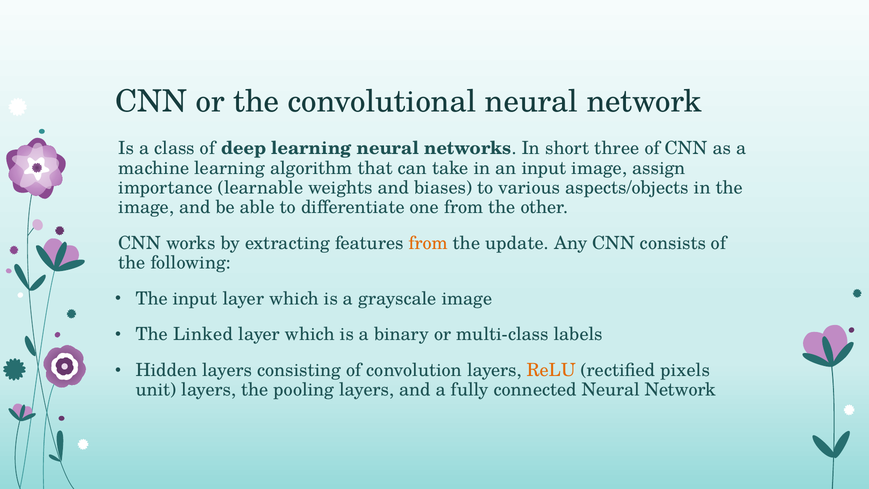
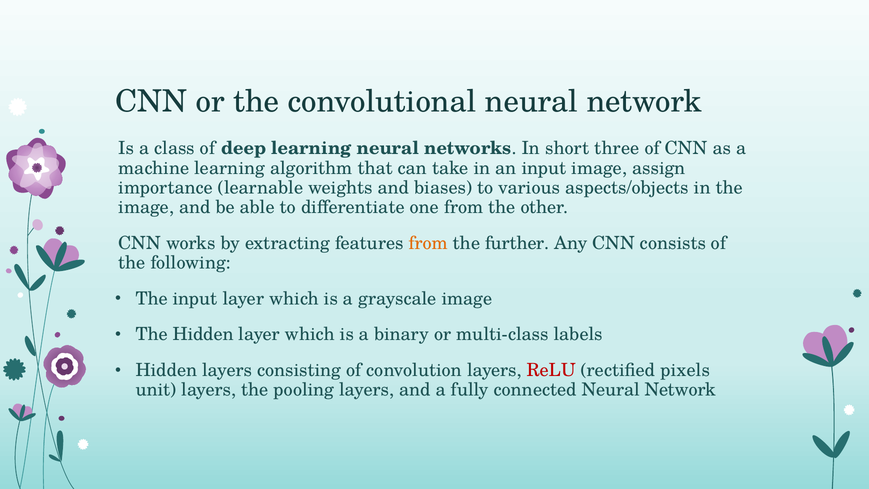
update: update -> further
The Linked: Linked -> Hidden
ReLU colour: orange -> red
